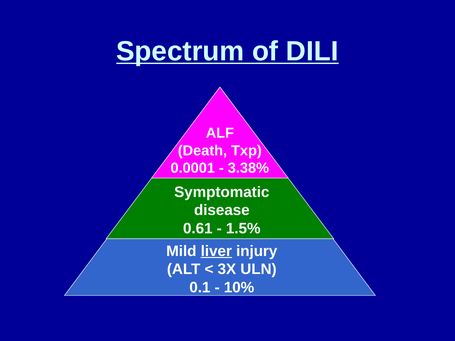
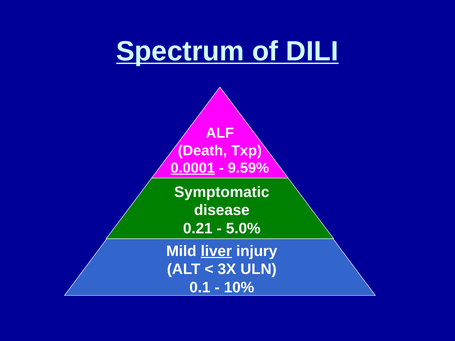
0.0001 underline: none -> present
3.38%: 3.38% -> 9.59%
0.61: 0.61 -> 0.21
1.5%: 1.5% -> 5.0%
